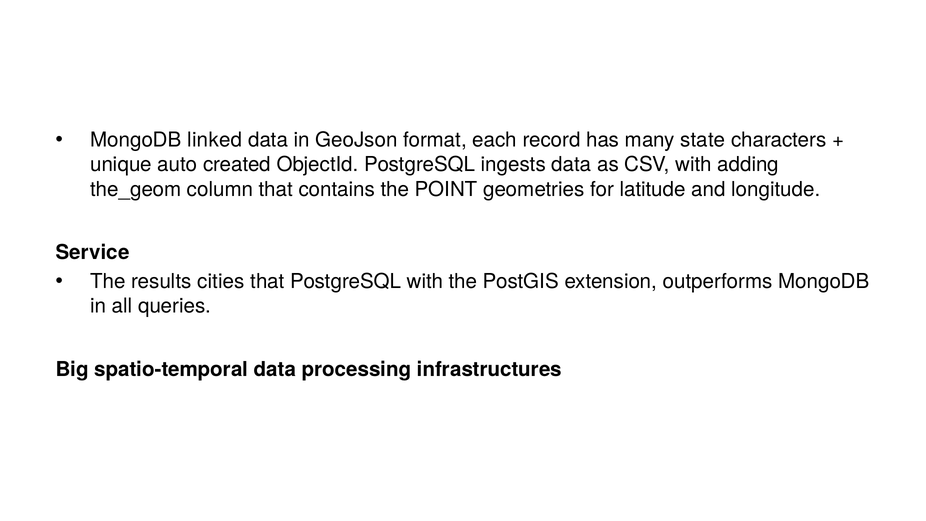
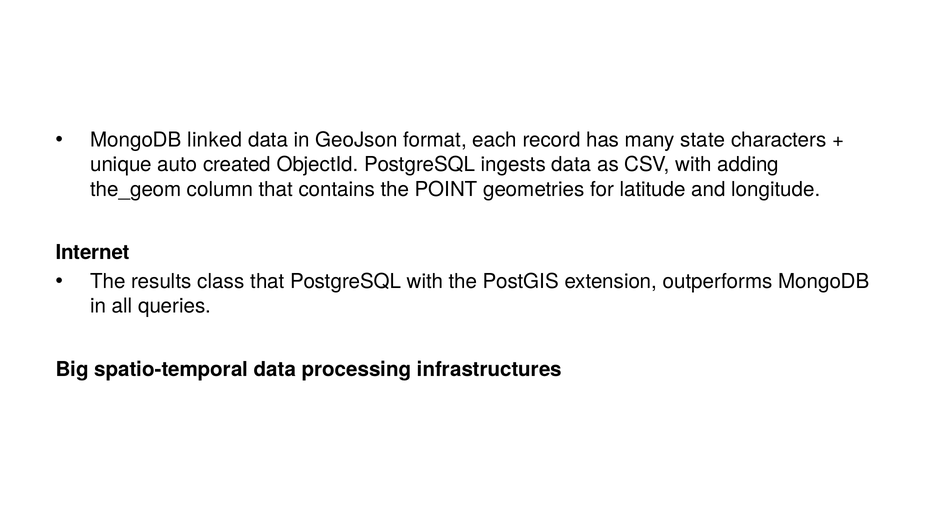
Service: Service -> Internet
cities: cities -> class
